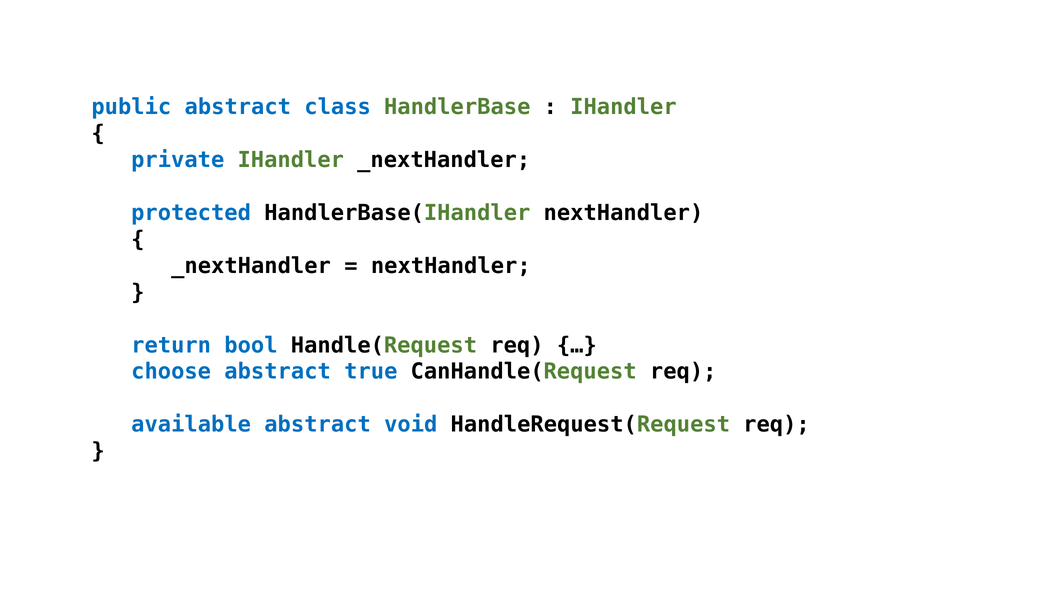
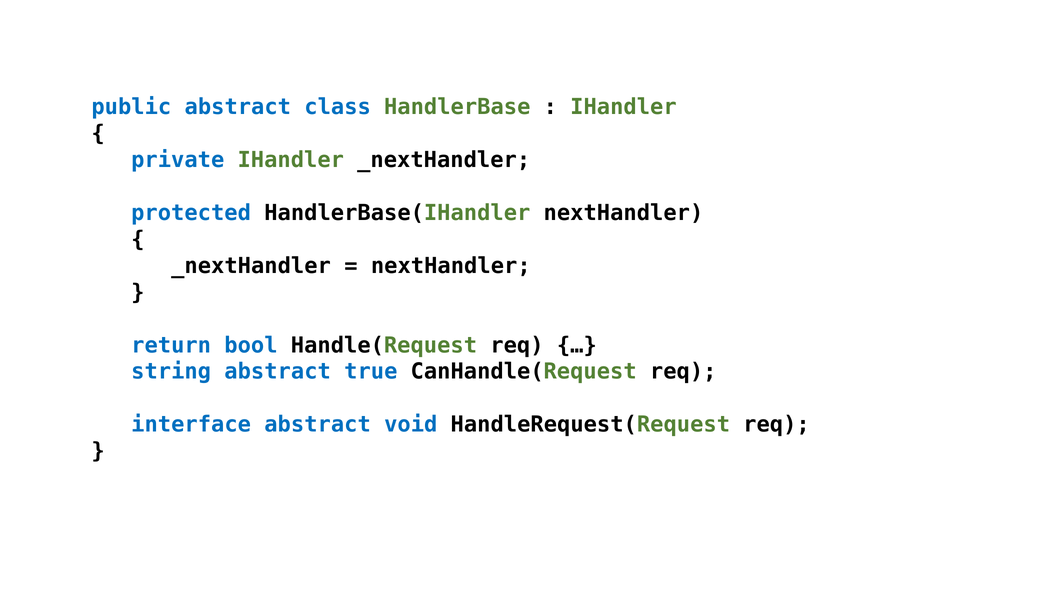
choose: choose -> string
available: available -> interface
